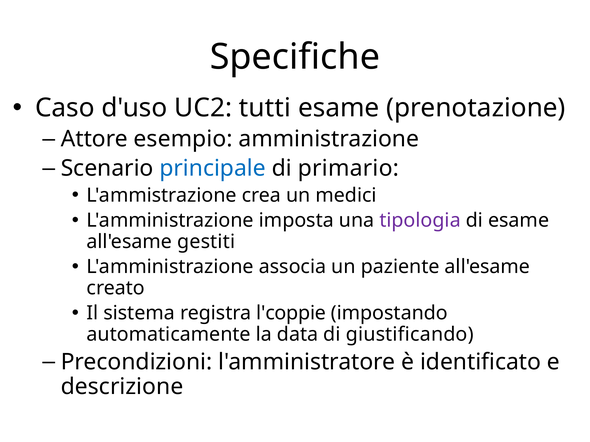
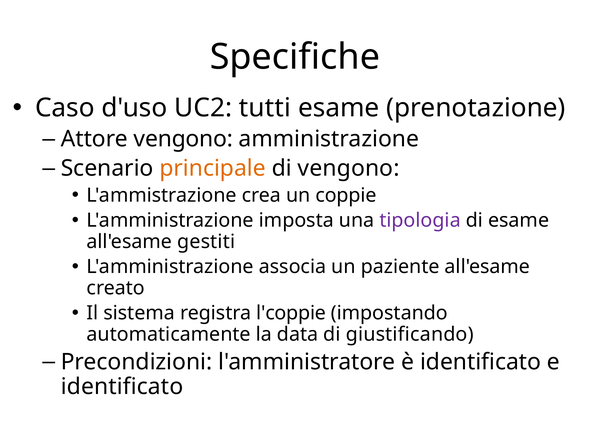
Attore esempio: esempio -> vengono
principale colour: blue -> orange
di primario: primario -> vengono
medici: medici -> coppie
descrizione at (122, 387): descrizione -> identificato
